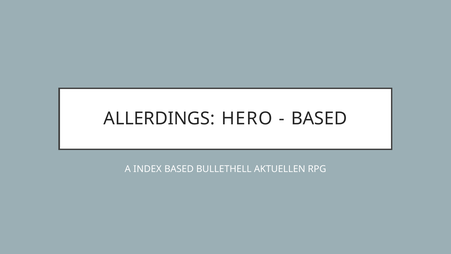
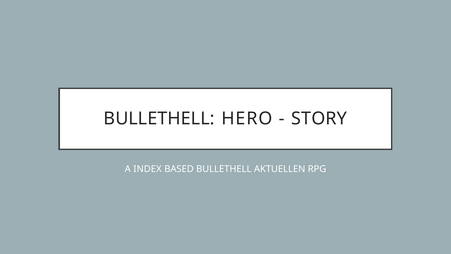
ALLERDINGS at (159, 119): ALLERDINGS -> BULLETHELL
BASED at (319, 119): BASED -> STORY
